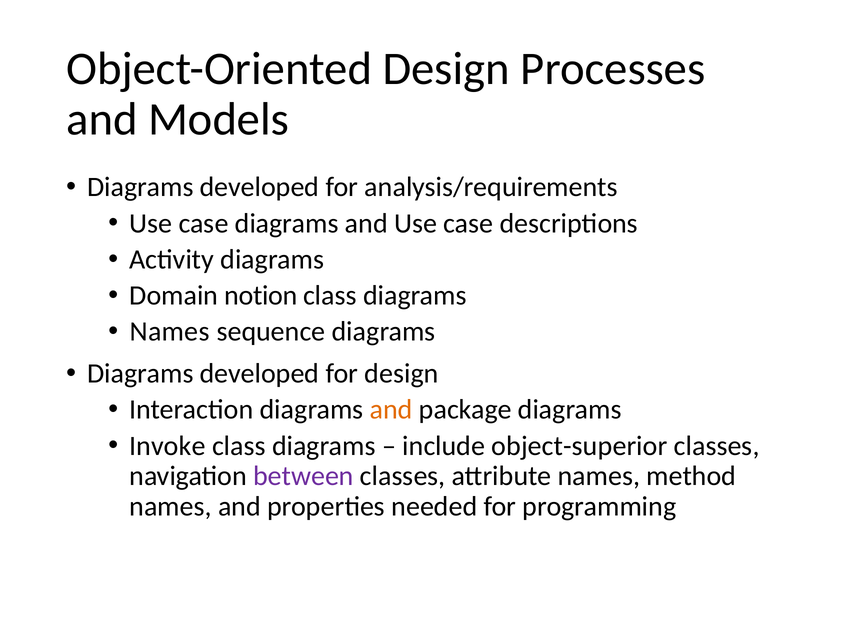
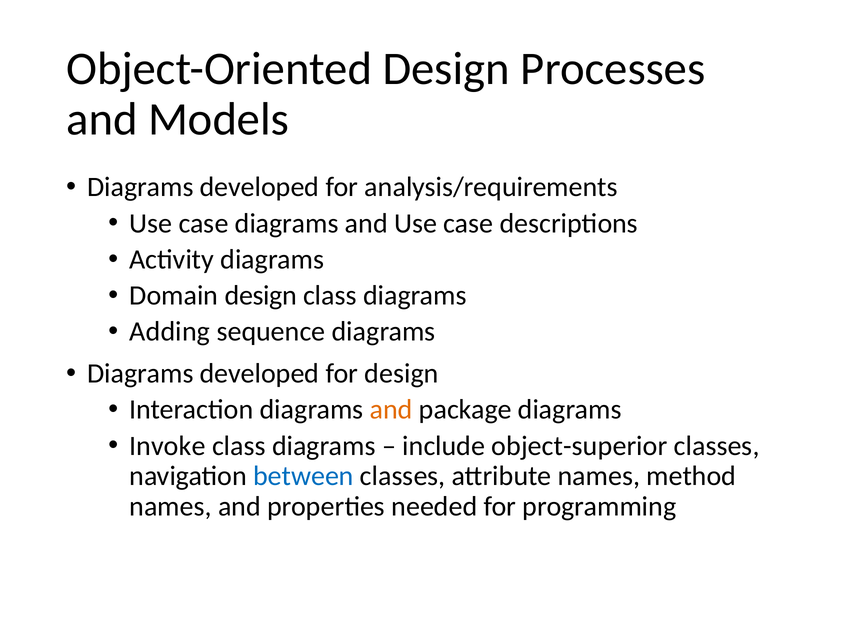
Domain notion: notion -> design
Names at (170, 331): Names -> Adding
between colour: purple -> blue
